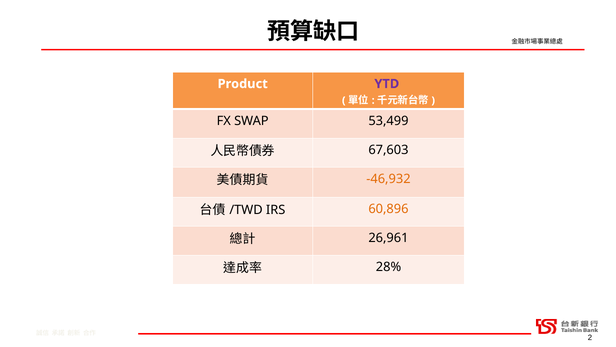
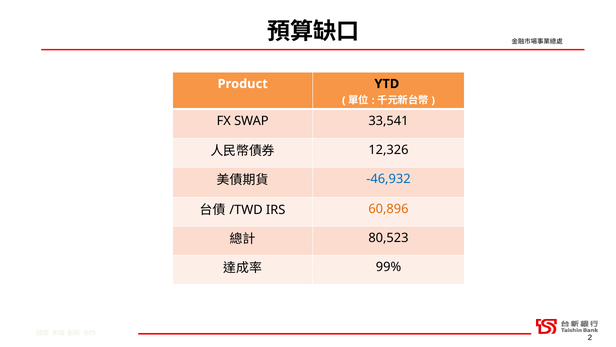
YTD colour: purple -> black
53,499: 53,499 -> 33,541
67,603: 67,603 -> 12,326
-46,932 colour: orange -> blue
26,961: 26,961 -> 80,523
28%: 28% -> 99%
